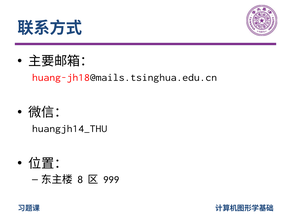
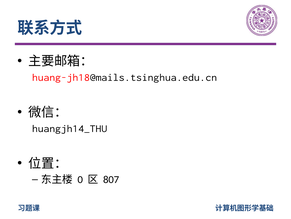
8: 8 -> 0
999: 999 -> 807
